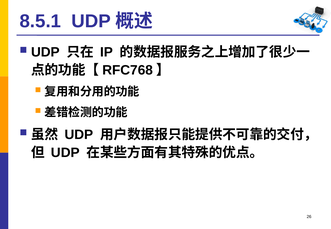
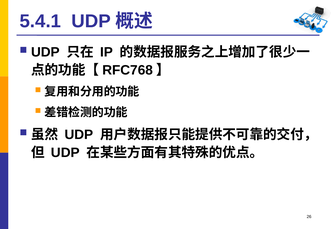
8.5.1: 8.5.1 -> 5.4.1
